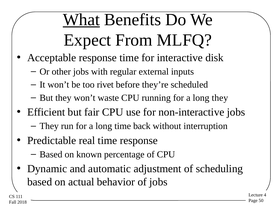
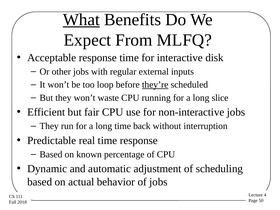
rivet: rivet -> loop
they’re underline: none -> present
long they: they -> slice
